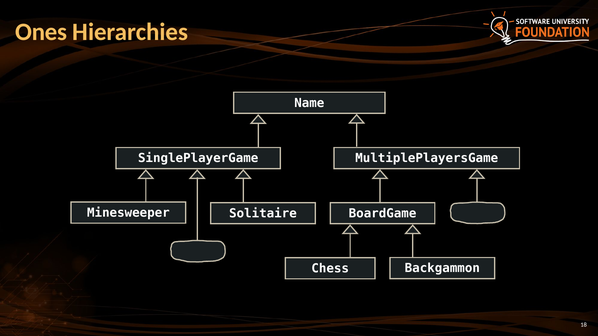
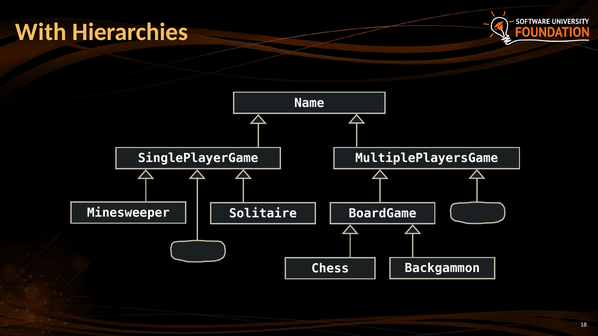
Ones: Ones -> With
